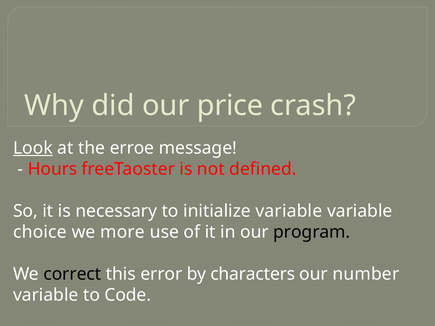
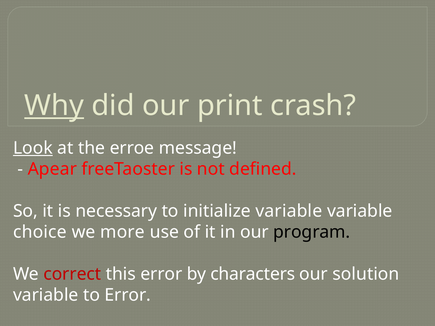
Why underline: none -> present
price: price -> print
Hours: Hours -> Apear
correct colour: black -> red
number: number -> solution
to Code: Code -> Error
